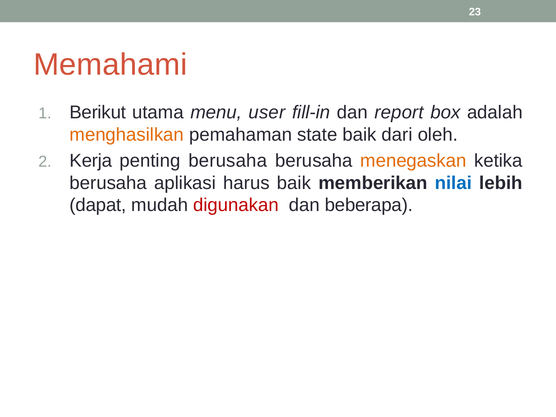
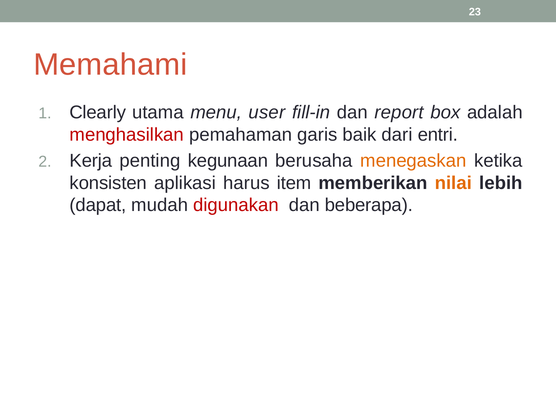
Berikut: Berikut -> Clearly
menghasilkan colour: orange -> red
state: state -> garis
oleh: oleh -> entri
penting berusaha: berusaha -> kegunaan
berusaha at (108, 183): berusaha -> konsisten
harus baik: baik -> item
nilai colour: blue -> orange
